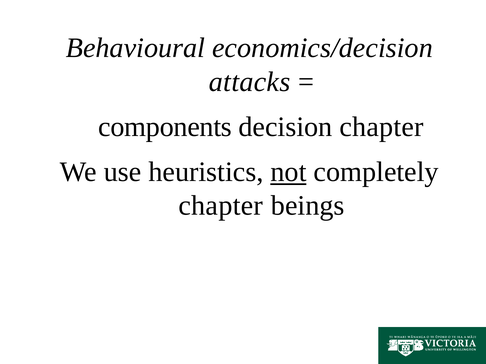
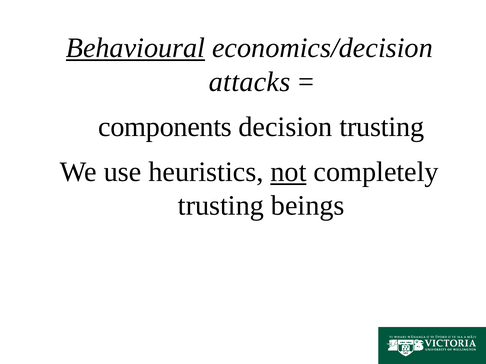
Behavioural underline: none -> present
decision chapter: chapter -> trusting
chapter at (221, 206): chapter -> trusting
